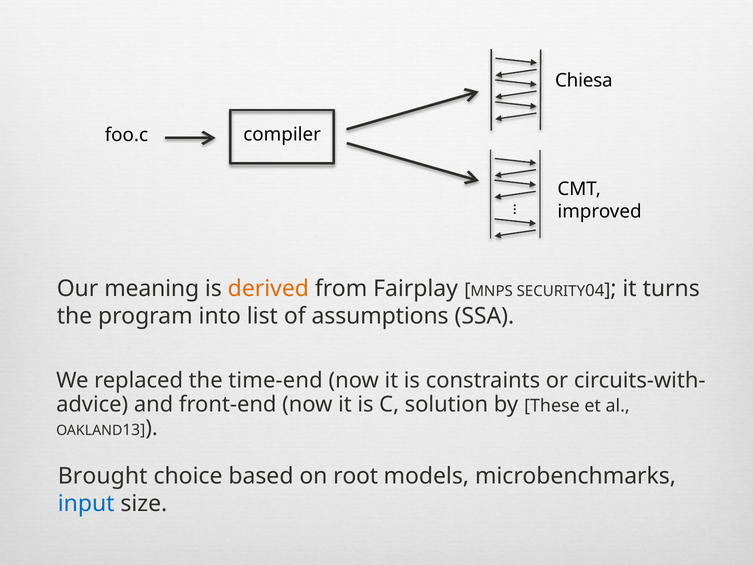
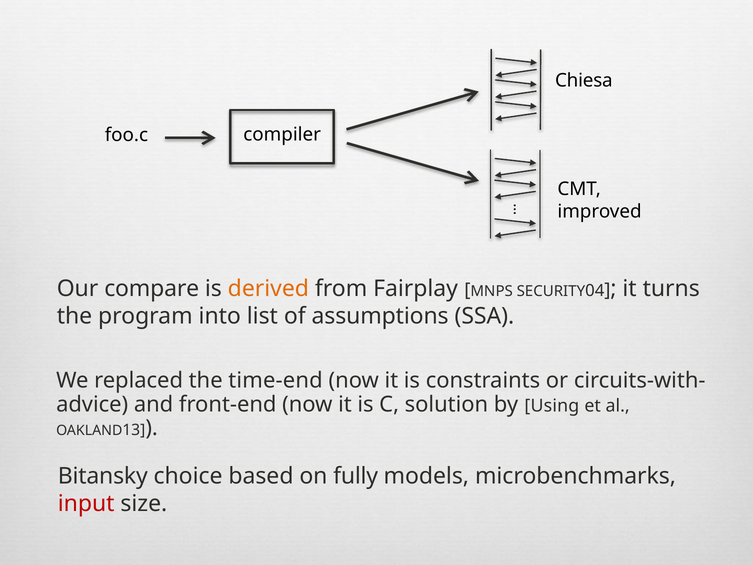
meaning: meaning -> compare
These: These -> Using
Brought: Brought -> Bitansky
root: root -> fully
input colour: blue -> red
